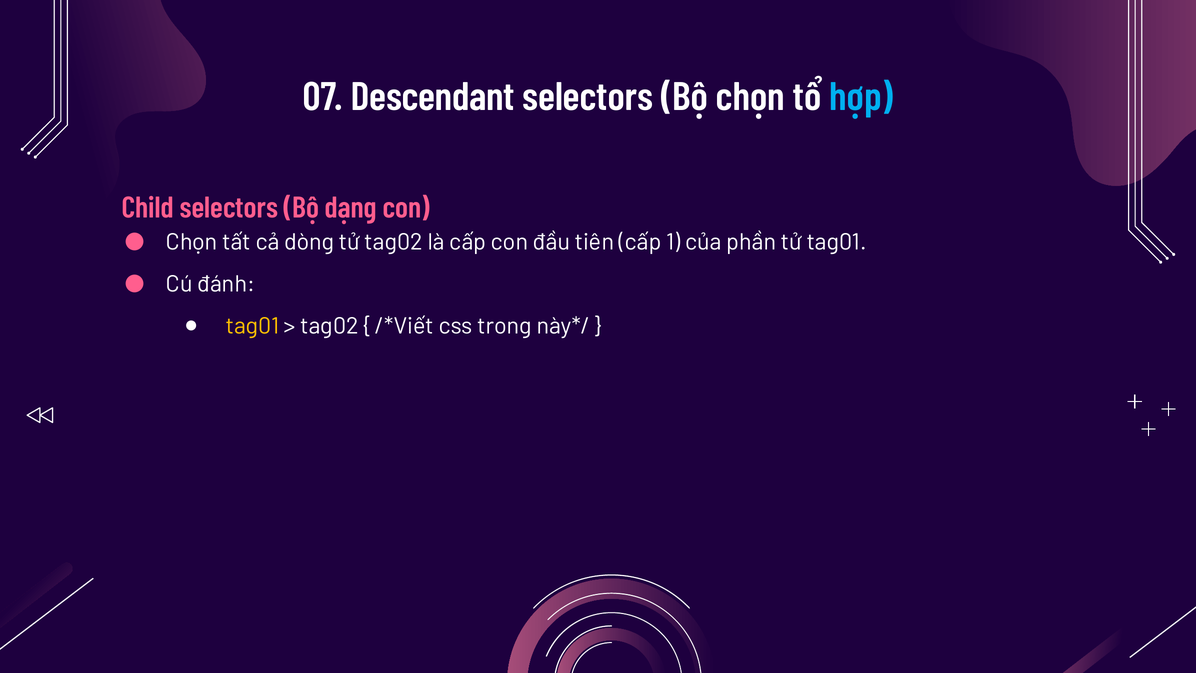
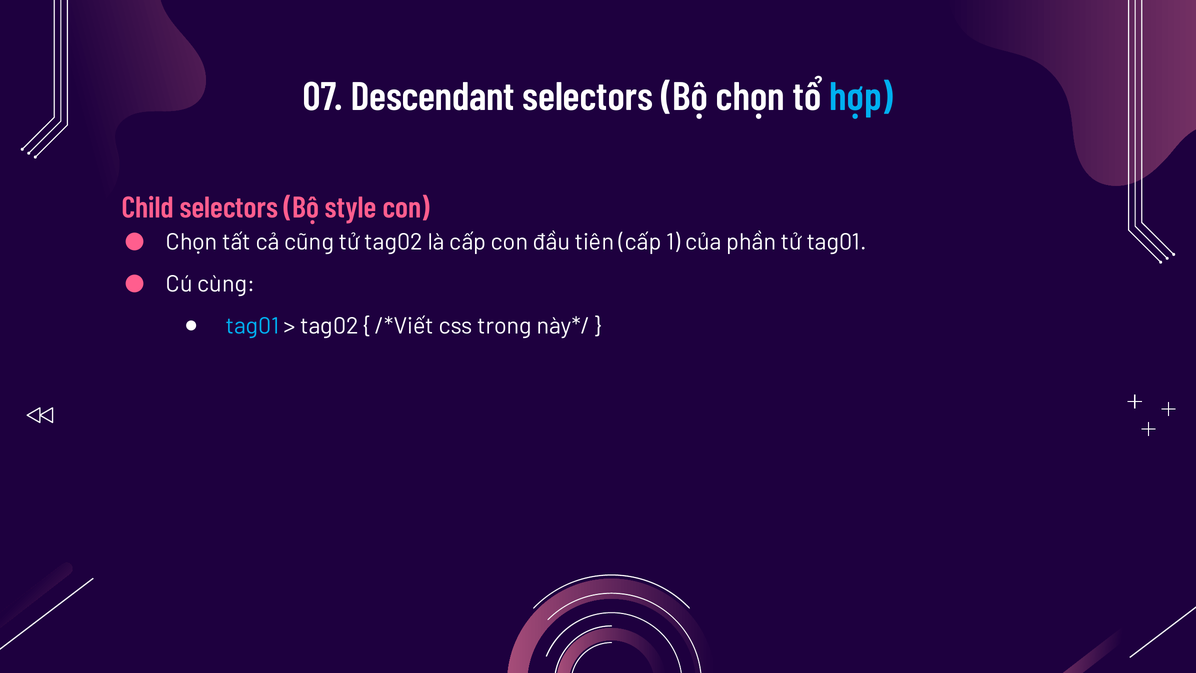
dạng: dạng -> style
dòng: dòng -> cũng
đánh: đánh -> cùng
tag01 at (252, 326) colour: yellow -> light blue
